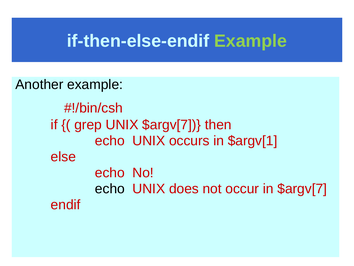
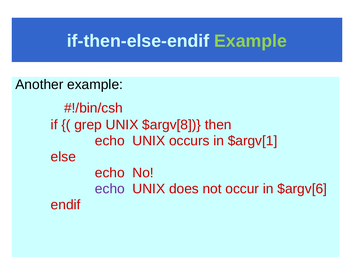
UNIX $argv[7: $argv[7 -> $argv[8
echo at (110, 188) colour: black -> purple
in $argv[7: $argv[7 -> $argv[6
